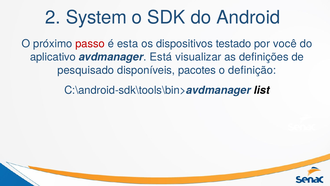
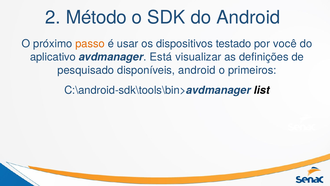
System: System -> Método
passo colour: red -> orange
esta: esta -> usar
disponíveis pacotes: pacotes -> android
definição: definição -> primeiros
